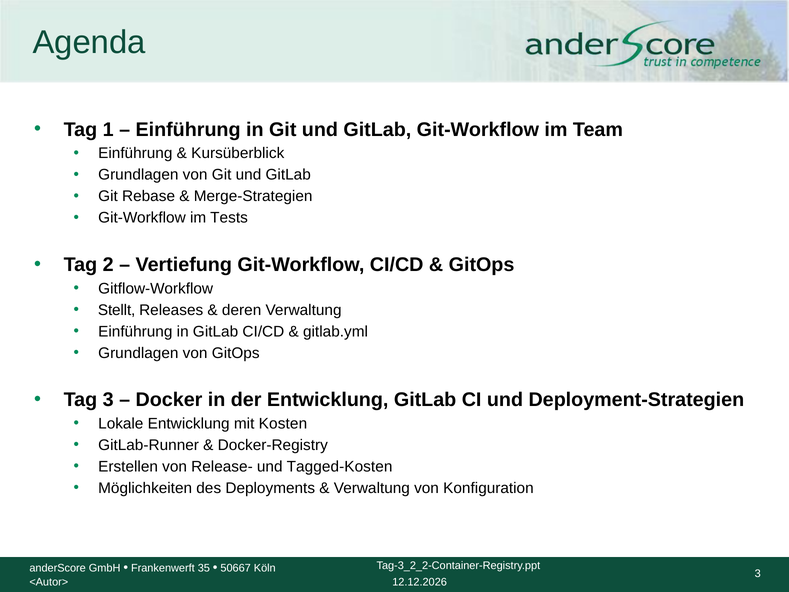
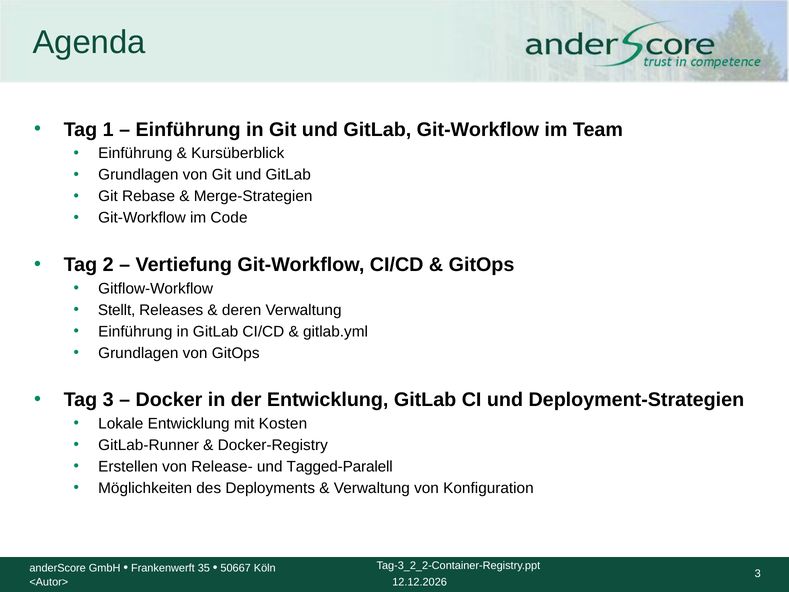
Tests: Tests -> Code
Tagged-Kosten: Tagged-Kosten -> Tagged-Paralell
